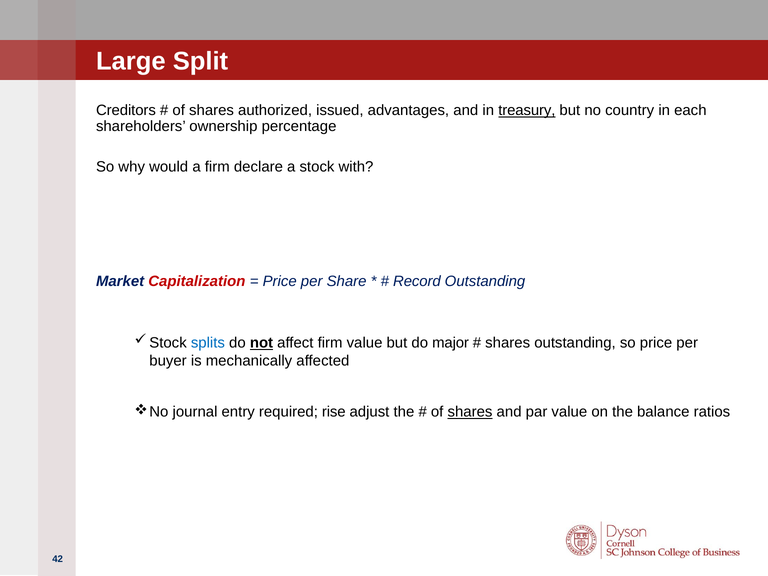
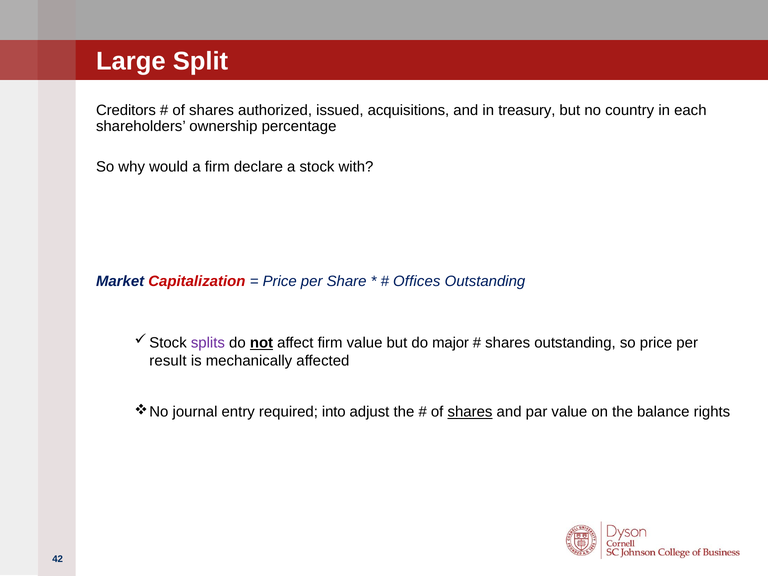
advantages: advantages -> acquisitions
treasury underline: present -> none
Record: Record -> Offices
splits colour: blue -> purple
buyer: buyer -> result
rise: rise -> into
ratios: ratios -> rights
